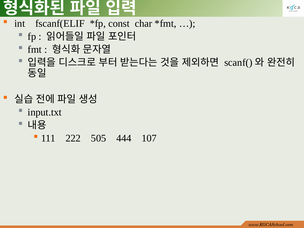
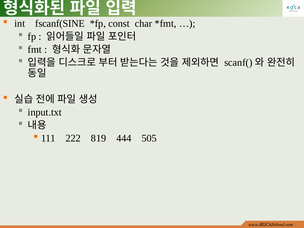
fscanf(ELIF: fscanf(ELIF -> fscanf(SINE
505: 505 -> 819
107: 107 -> 505
